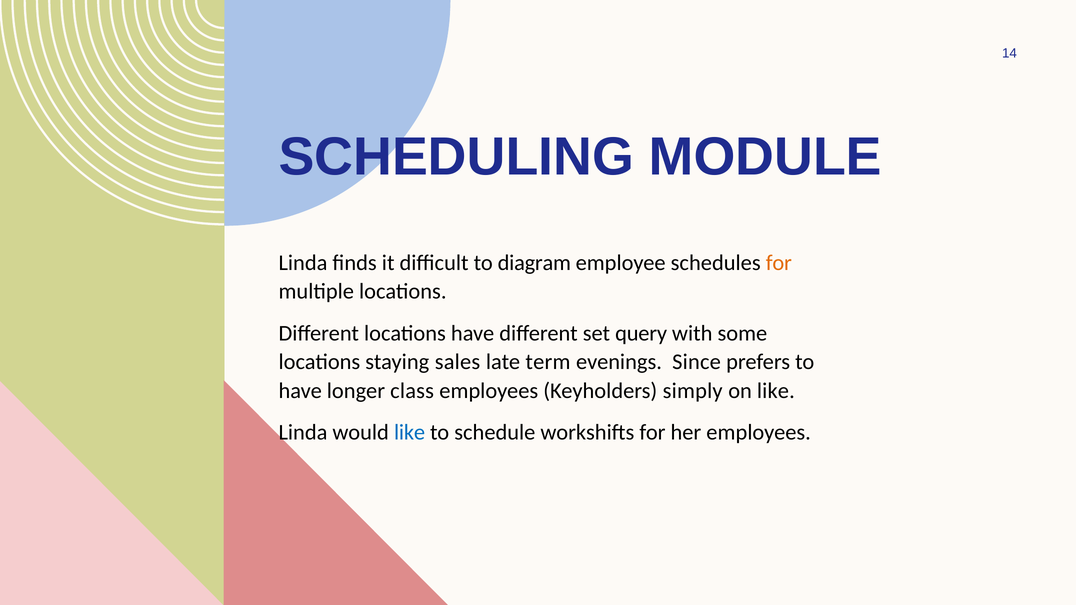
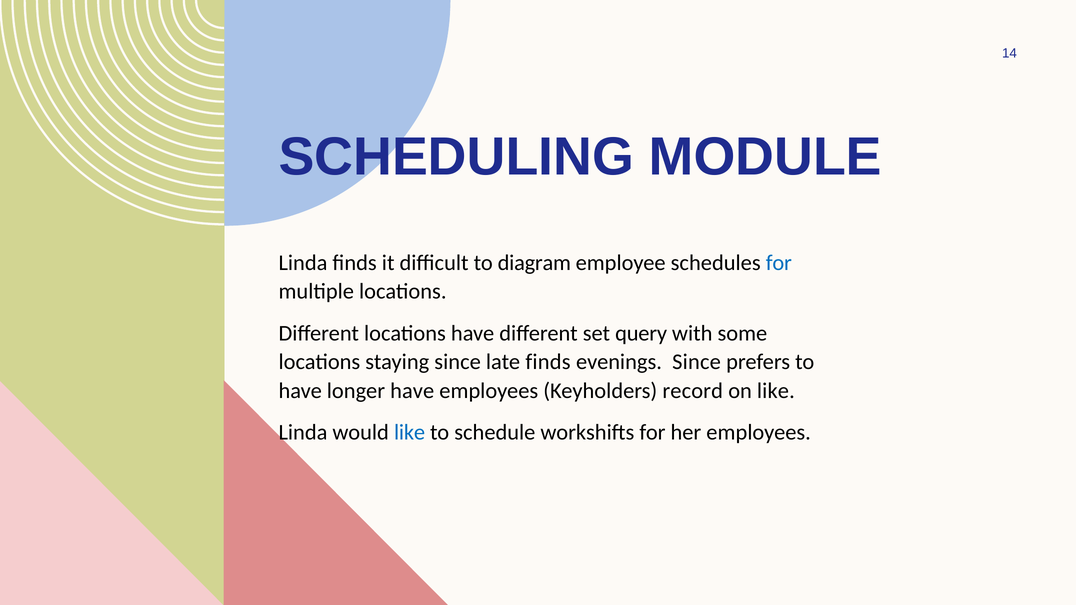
for at (779, 263) colour: orange -> blue
staying sales: sales -> since
late term: term -> finds
longer class: class -> have
simply: simply -> record
